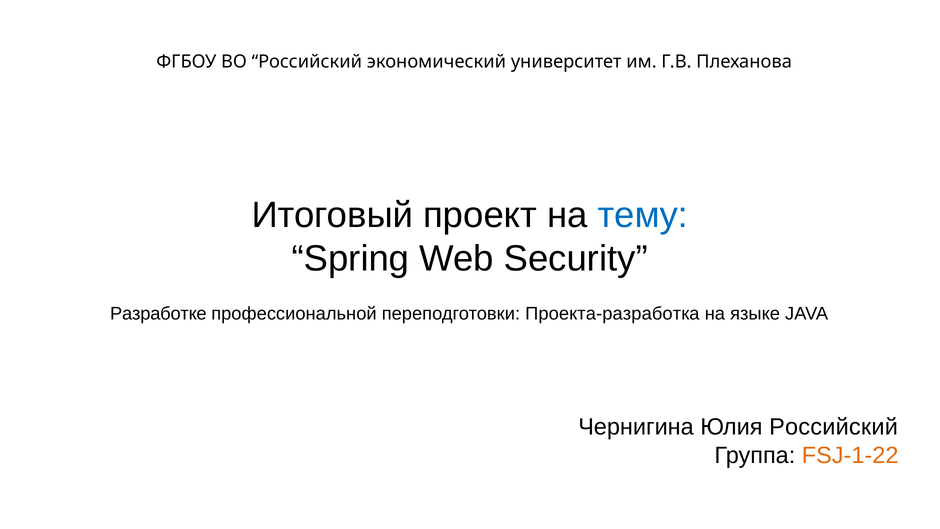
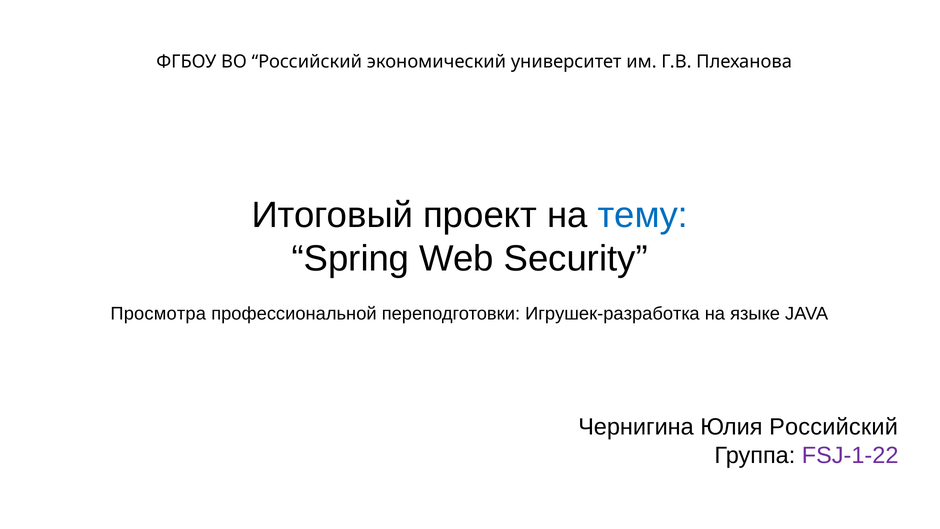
Разработке: Разработке -> Просмотра
Проекта-разработка: Проекта-разработка -> Игрушек-разработка
FSJ-1-22 colour: orange -> purple
